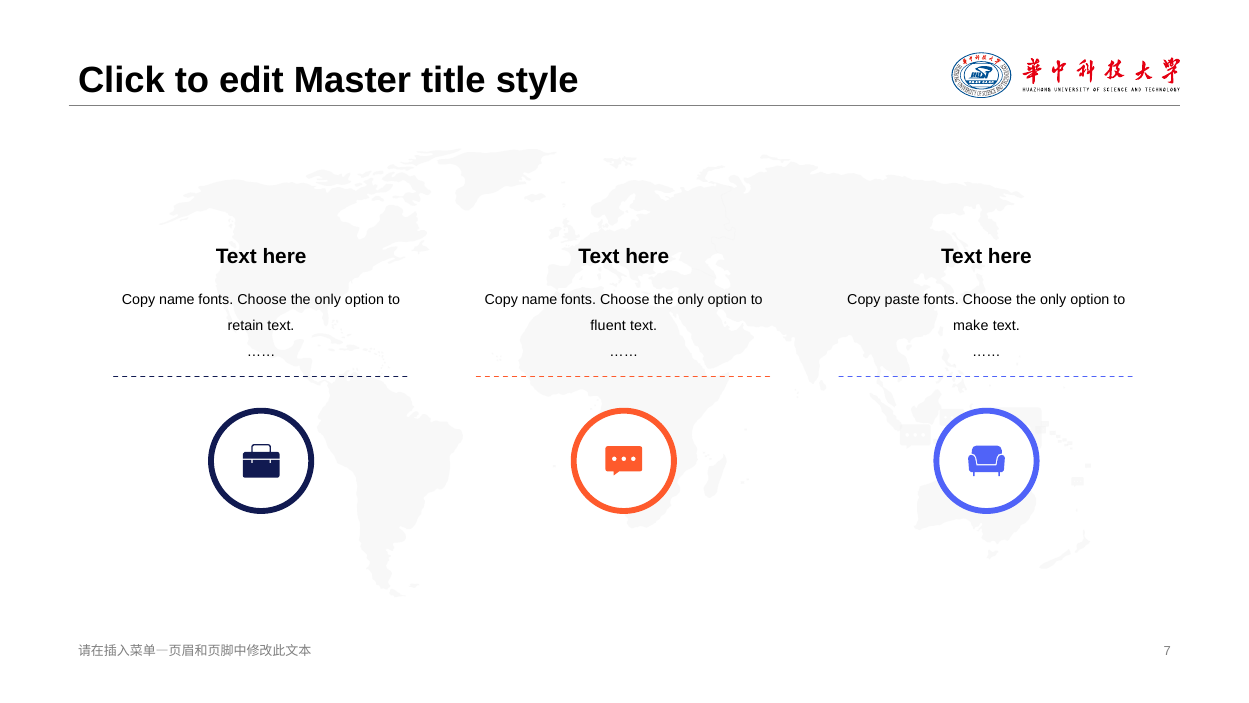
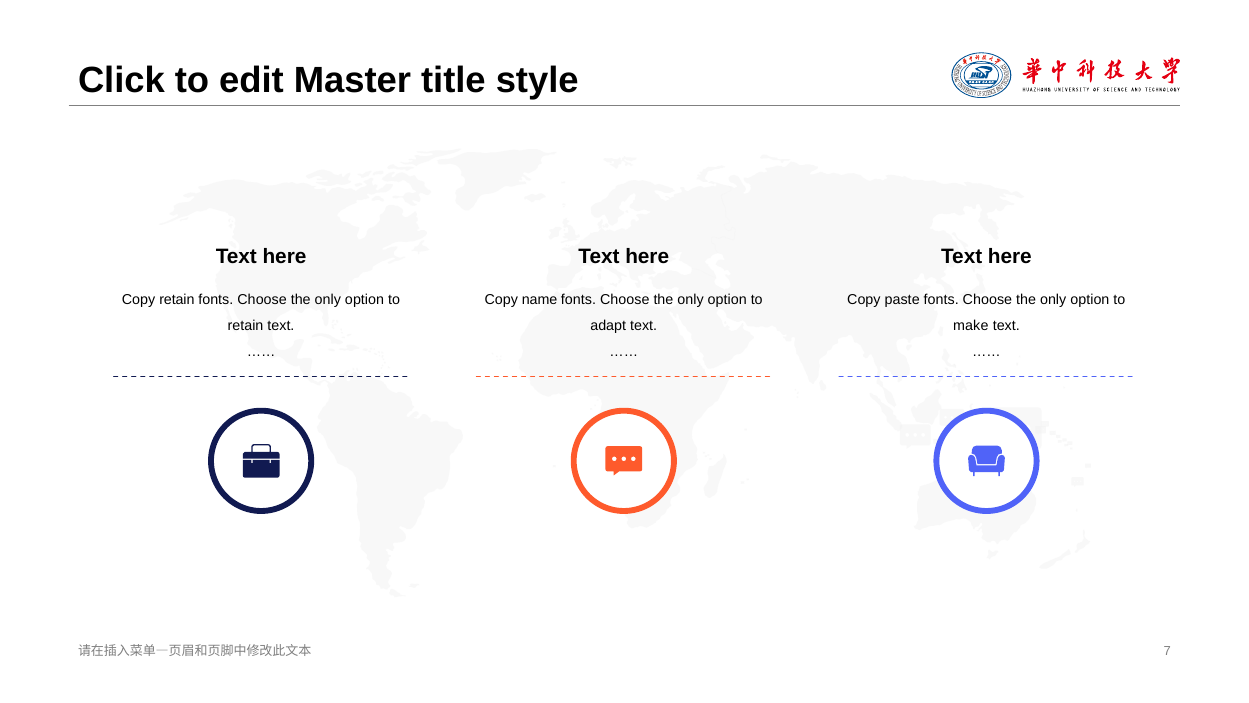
name at (177, 300): name -> retain
fluent: fluent -> adapt
